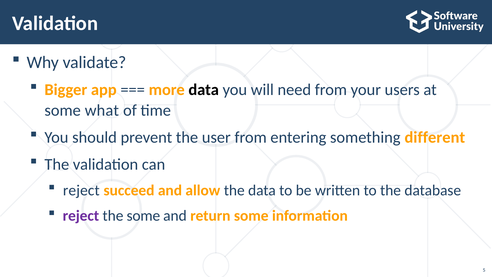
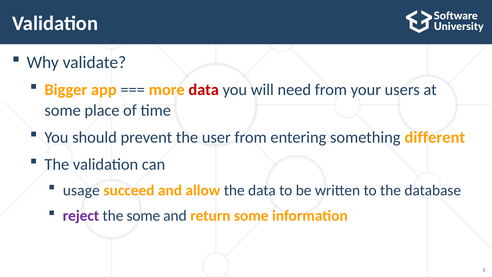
data at (204, 90) colour: black -> red
what: what -> place
reject at (81, 190): reject -> usage
